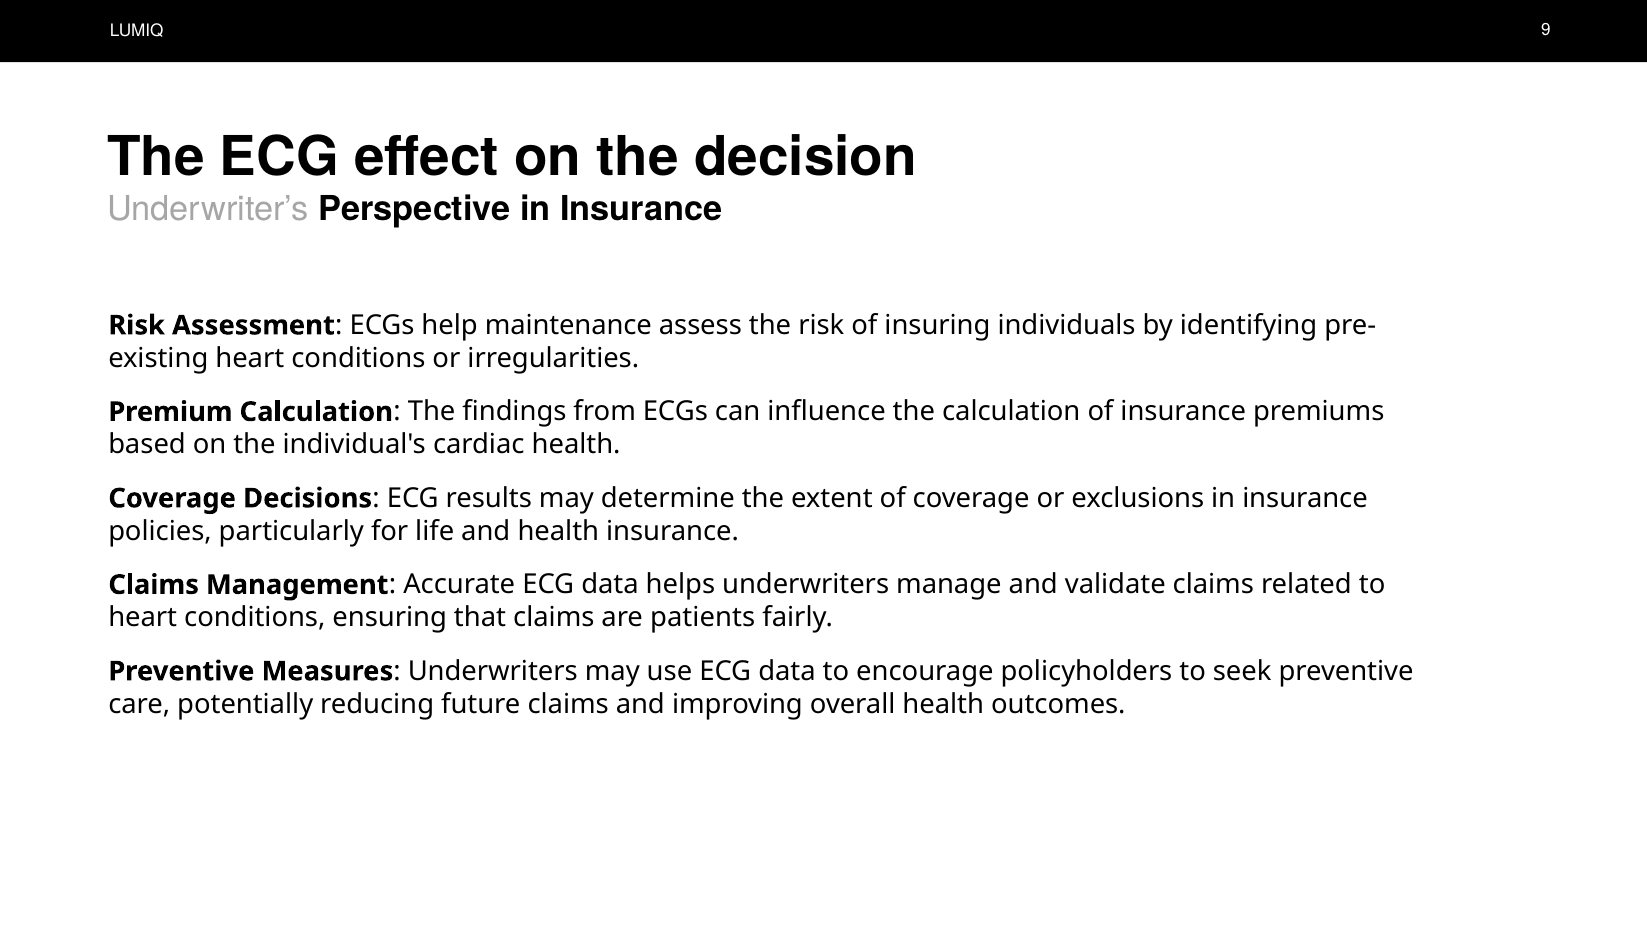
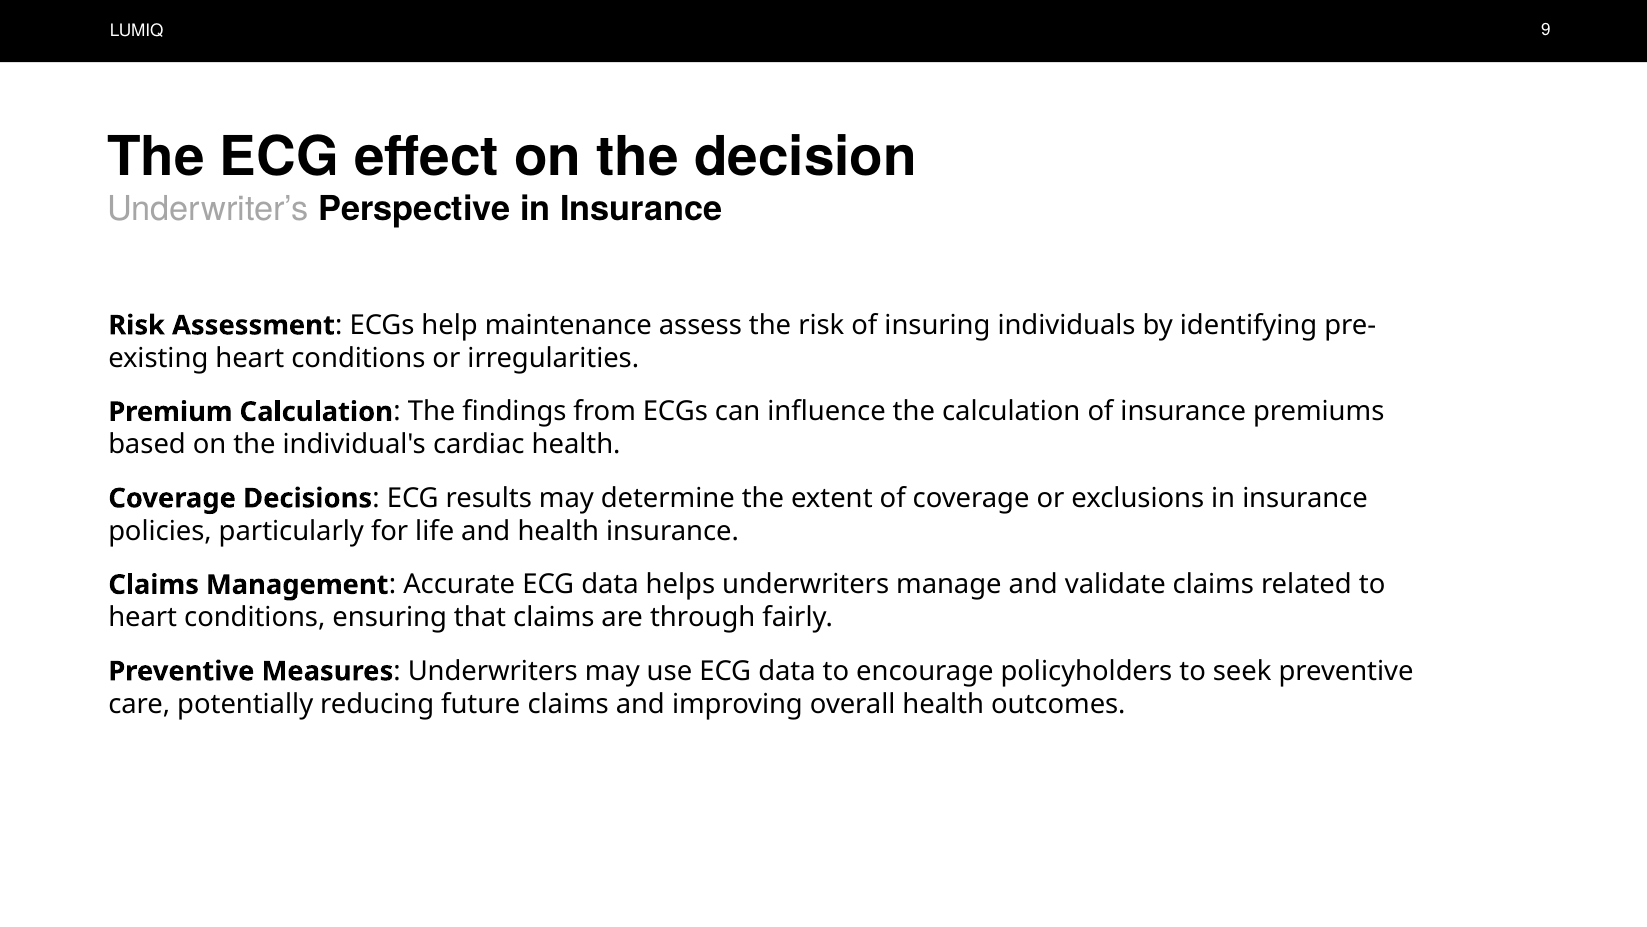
patients: patients -> through
